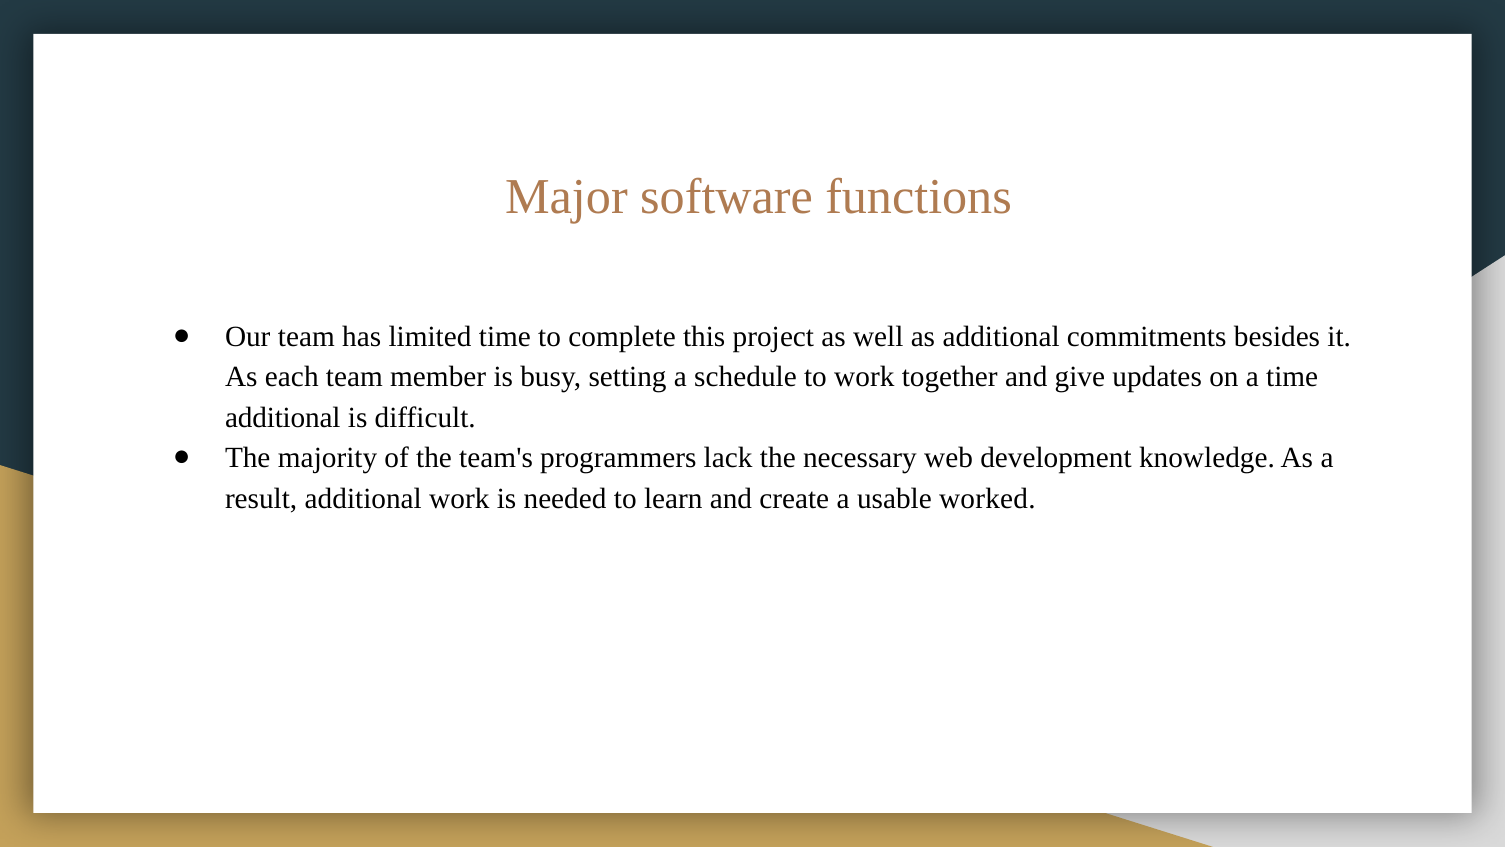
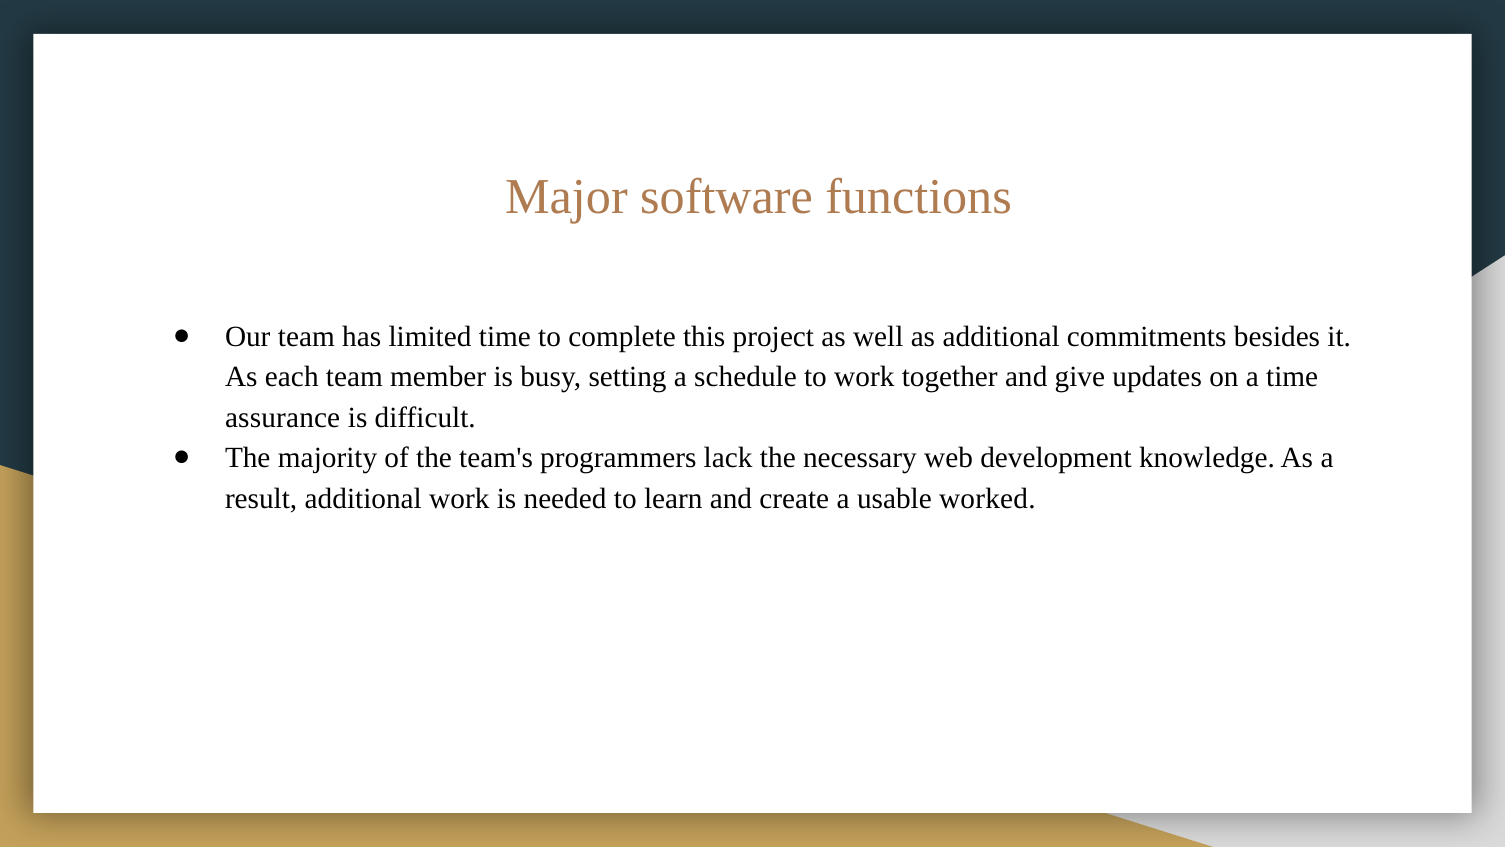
additional at (283, 417): additional -> assurance
